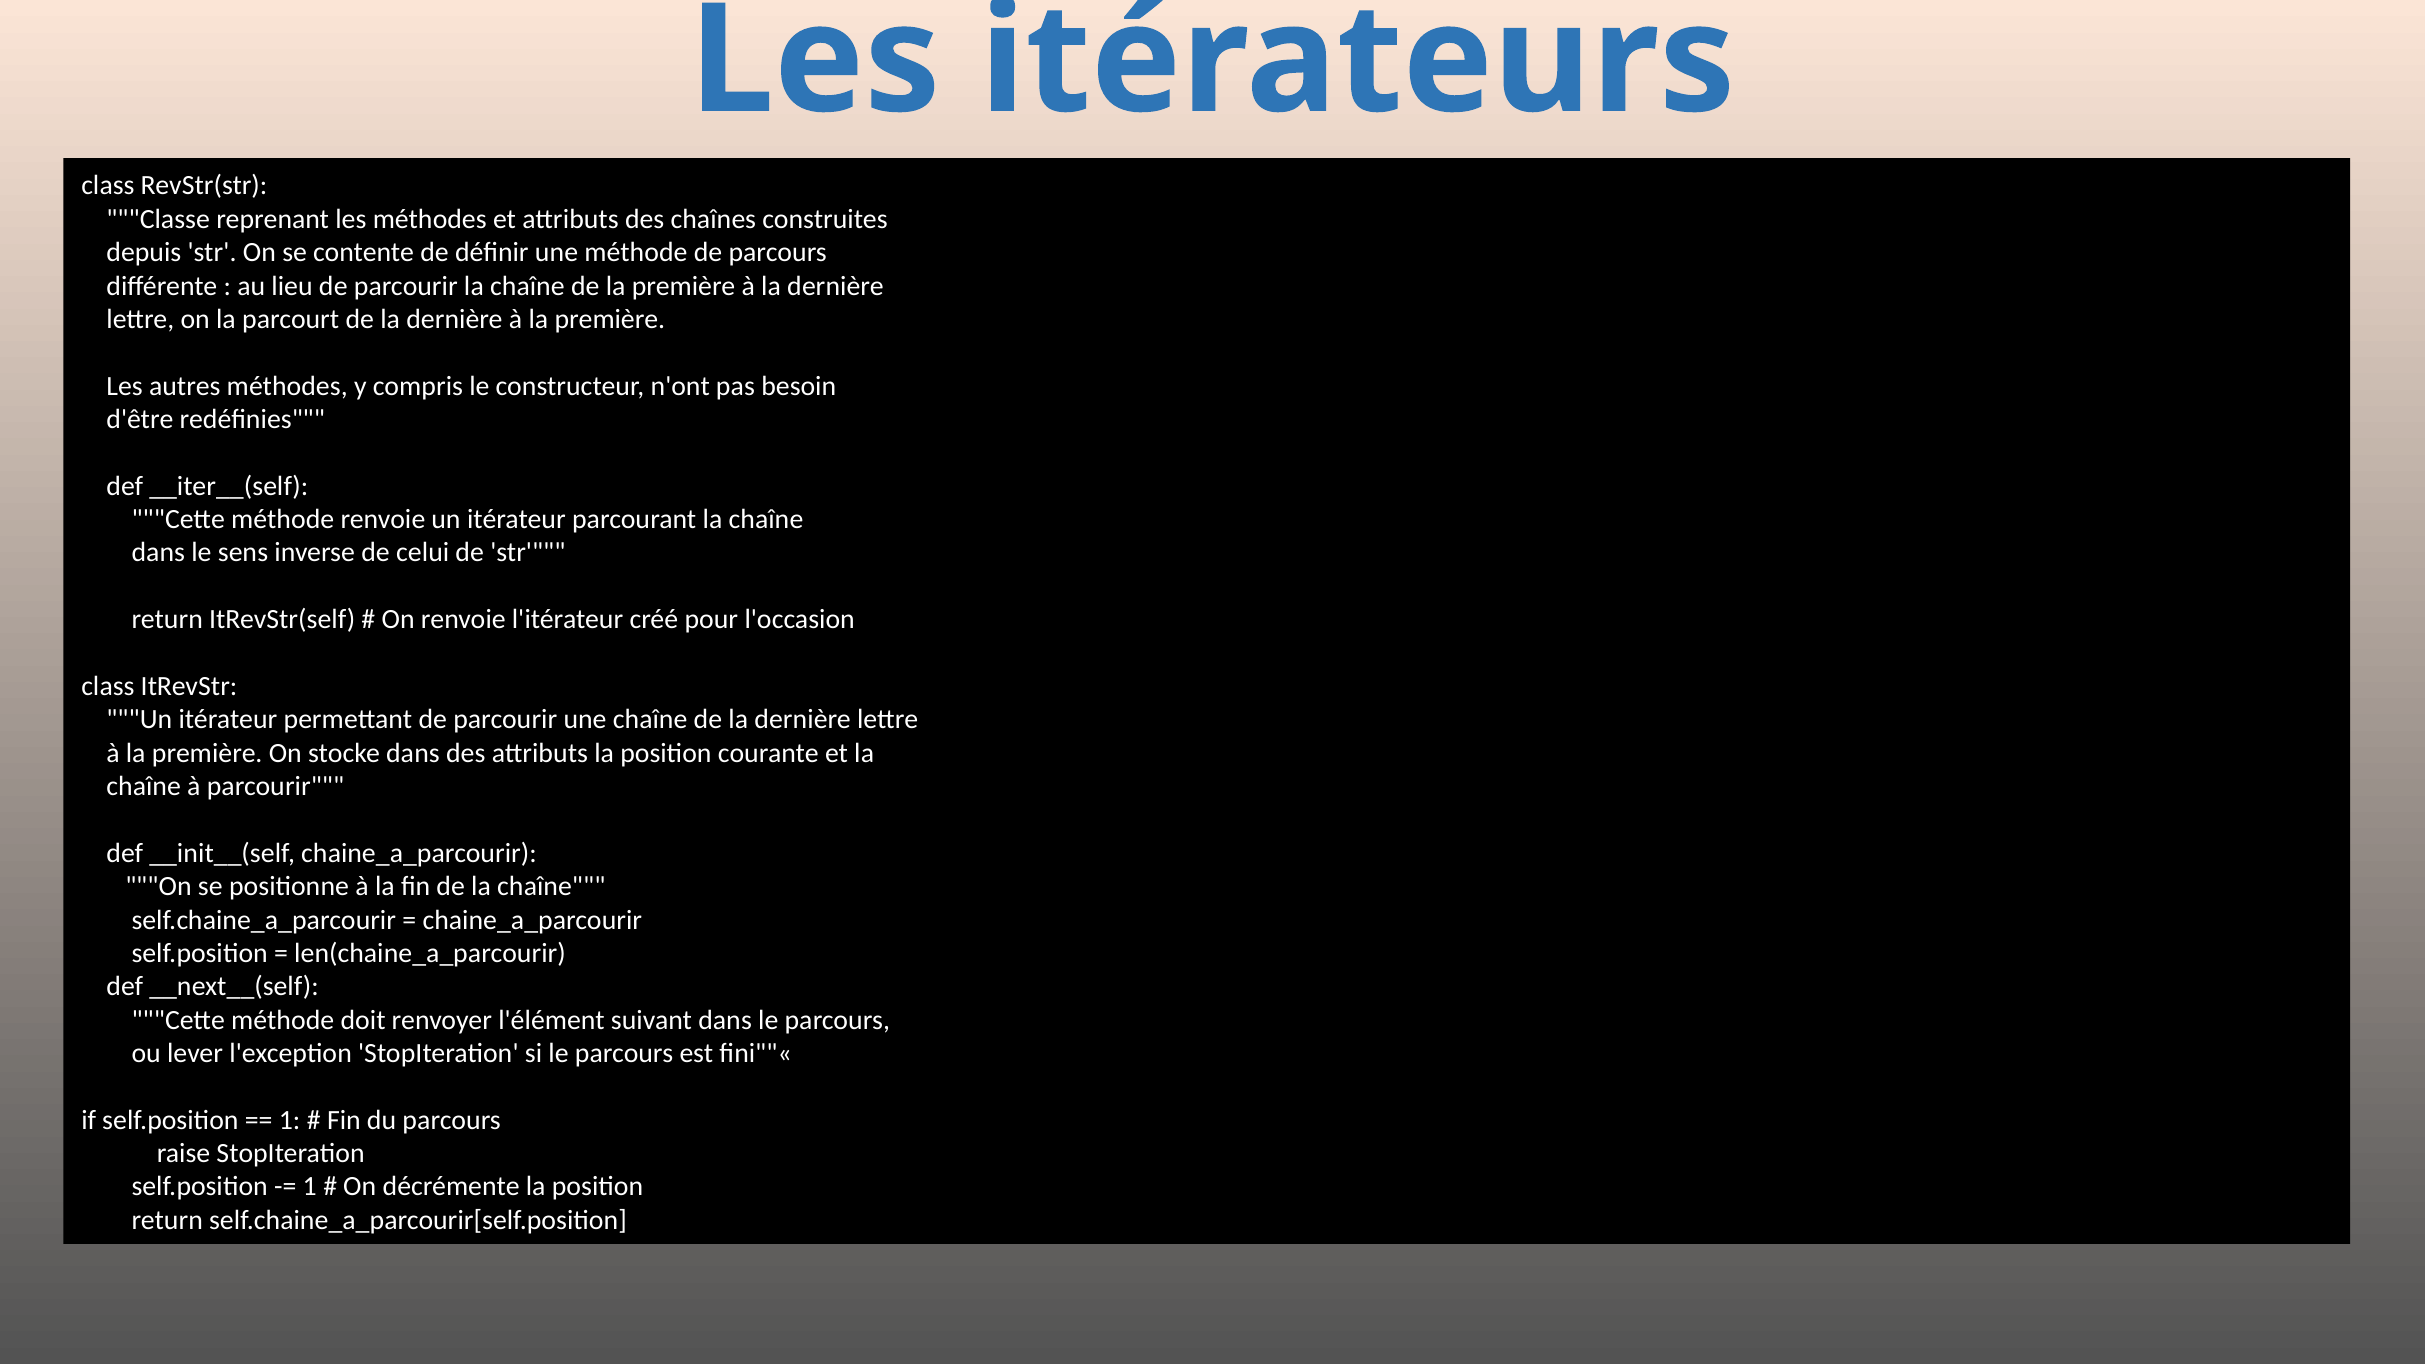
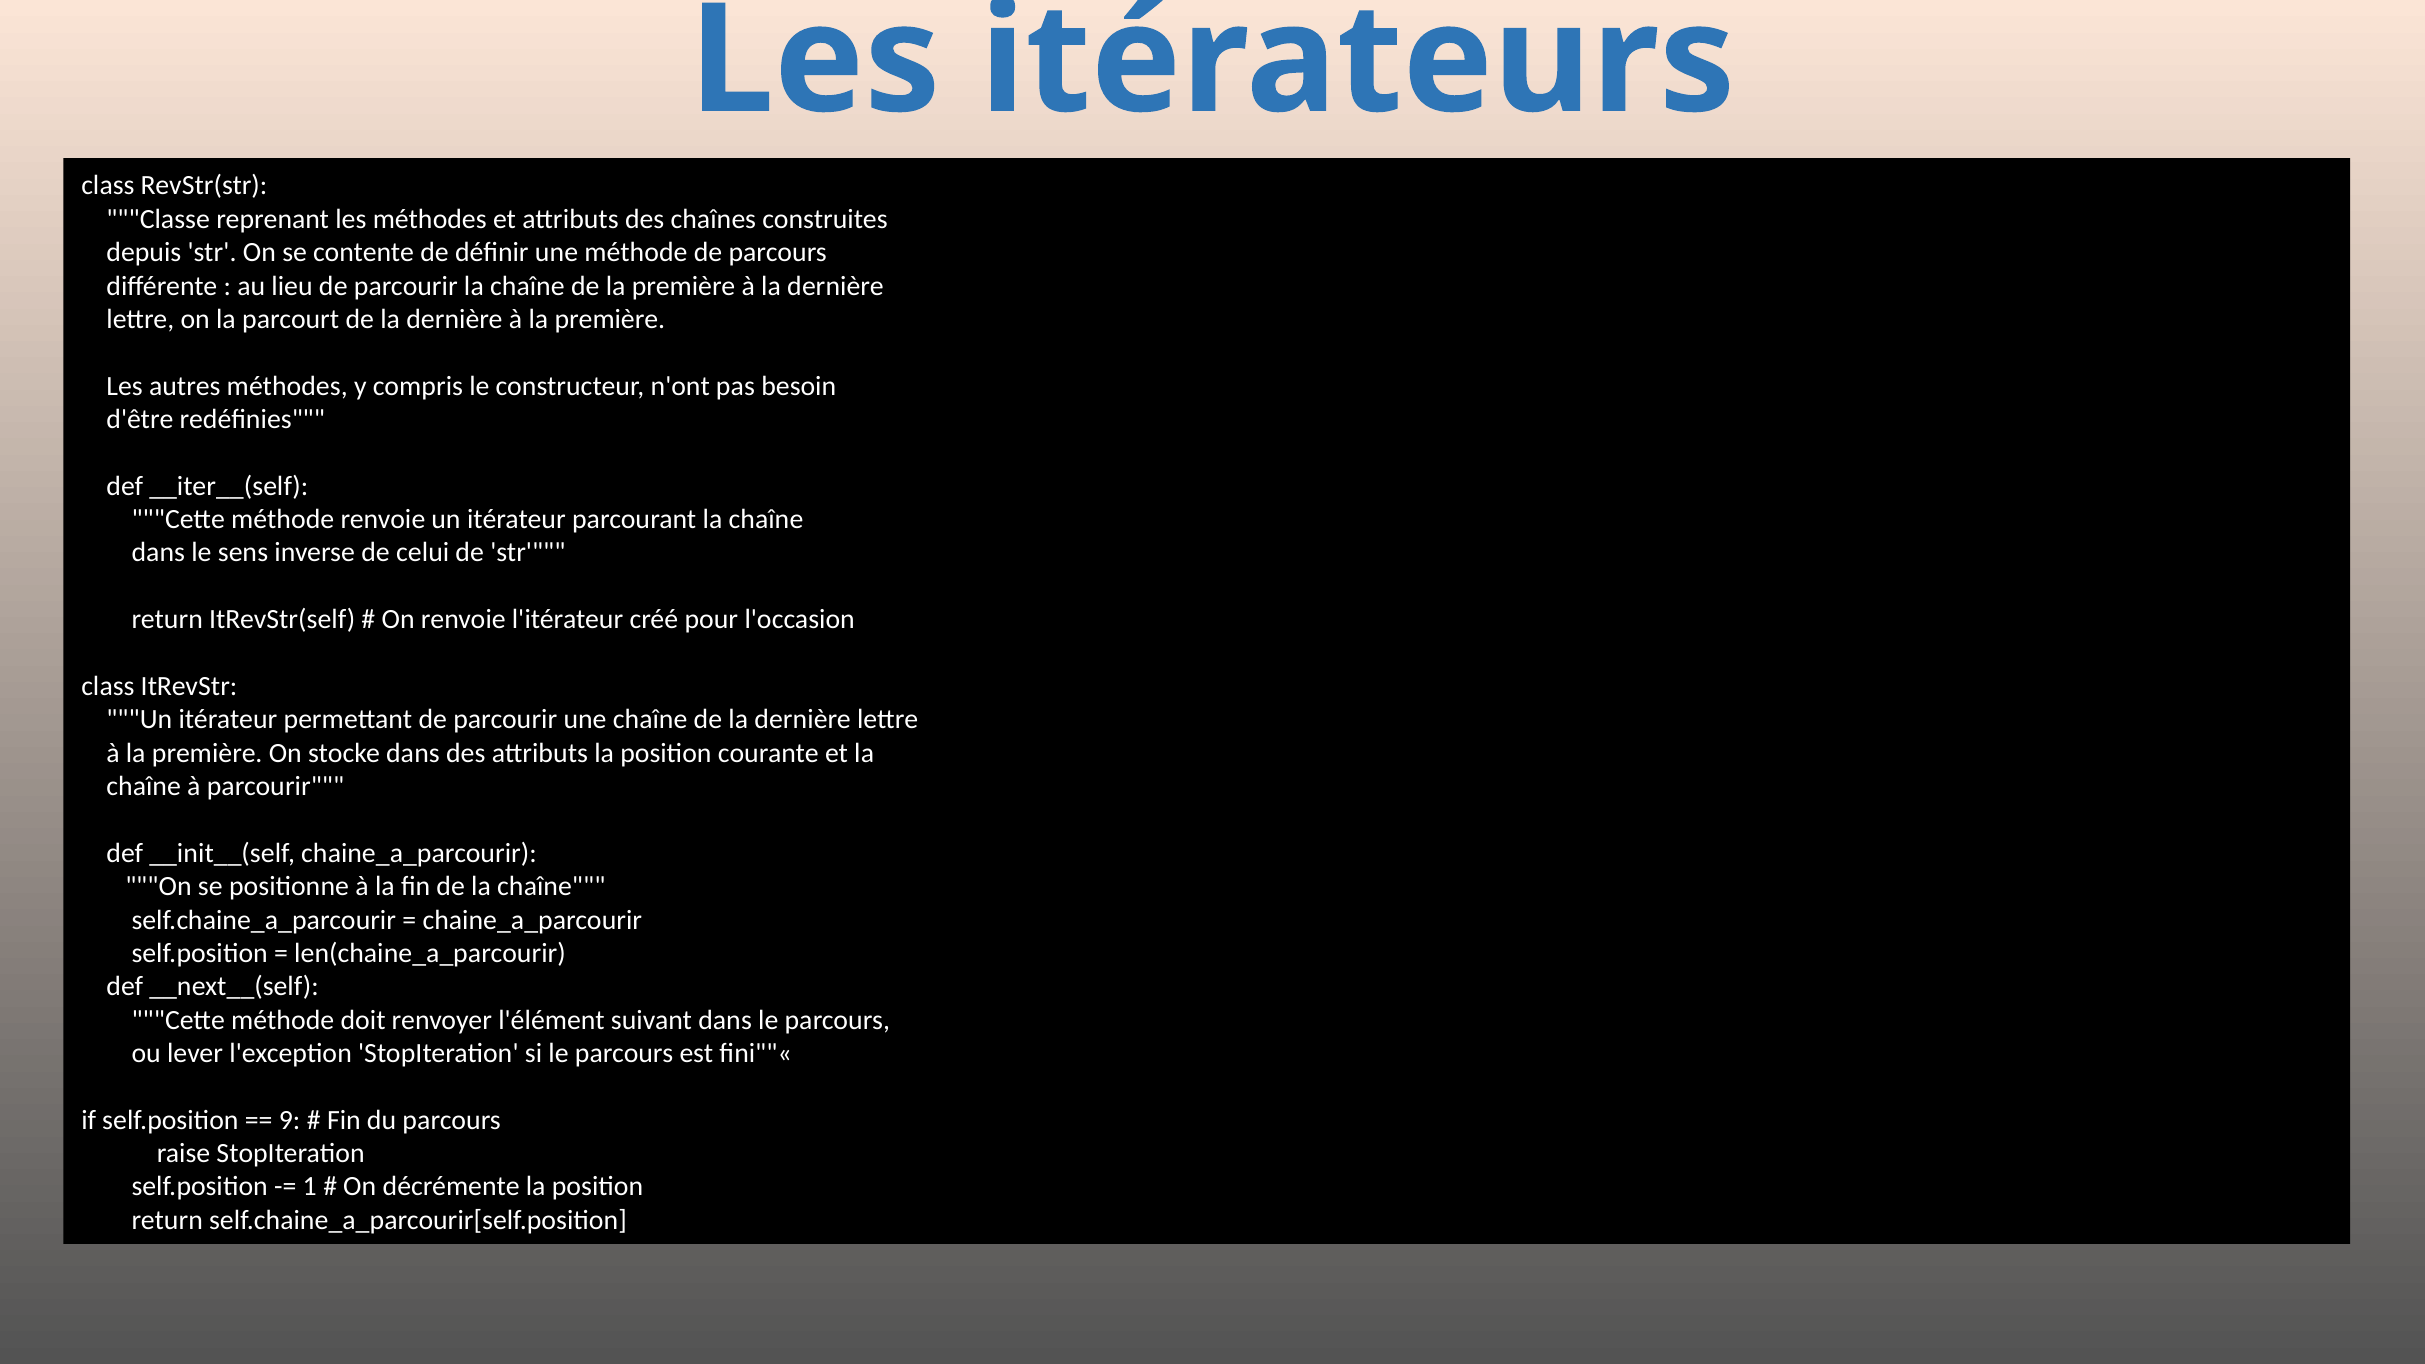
1 at (290, 1120): 1 -> 9
